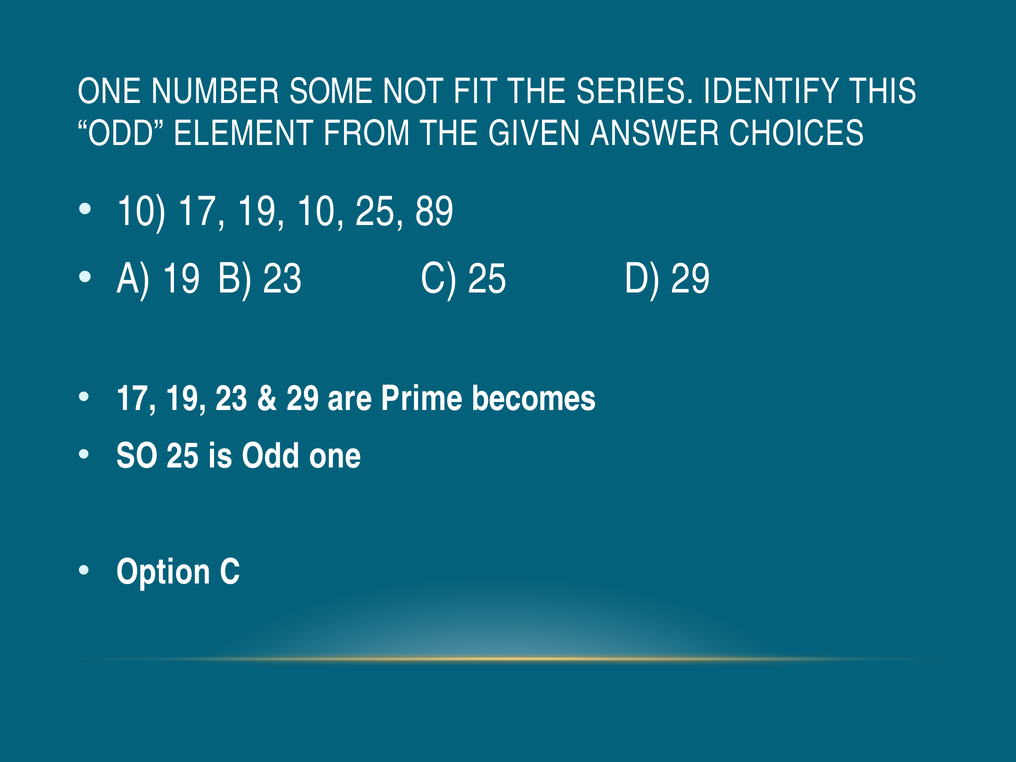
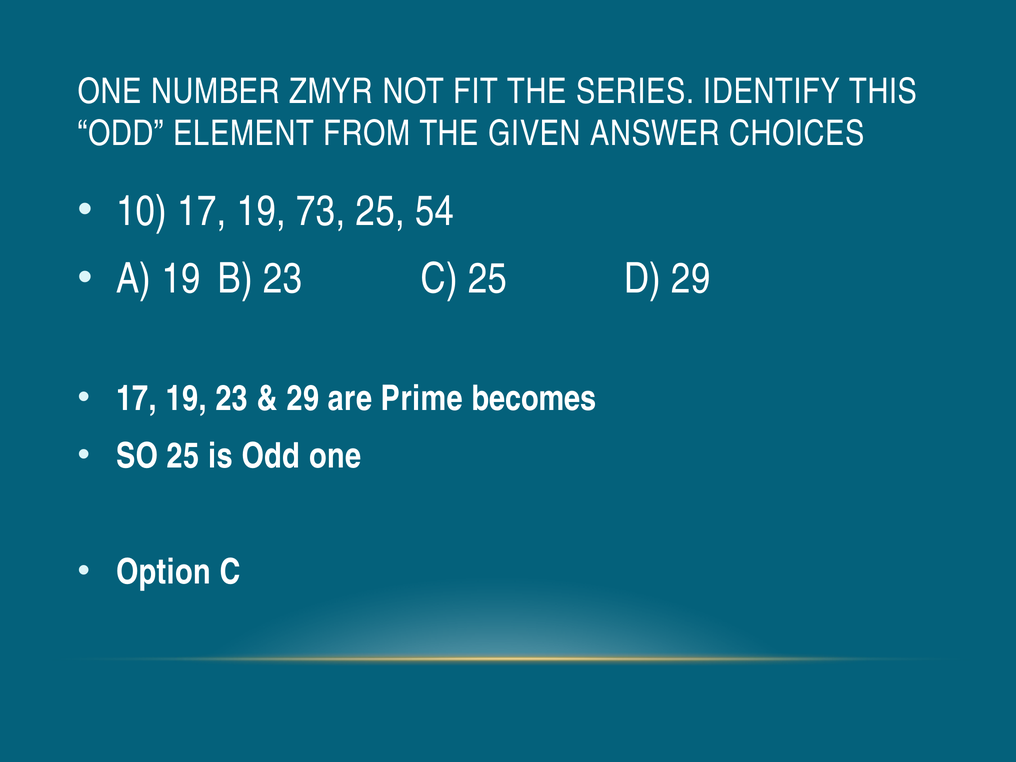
SOME: SOME -> ZMYR
19 10: 10 -> 73
89: 89 -> 54
